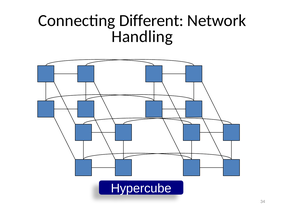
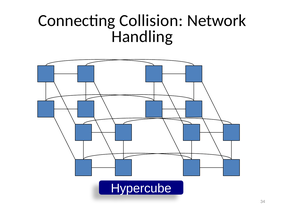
Different: Different -> Collision
